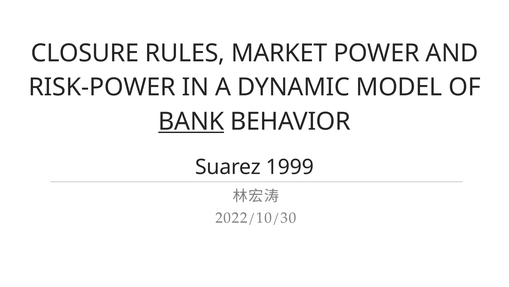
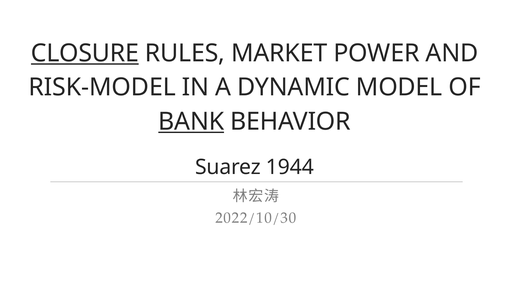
CLOSURE underline: none -> present
RISK-POWER: RISK-POWER -> RISK-MODEL
1999: 1999 -> 1944
